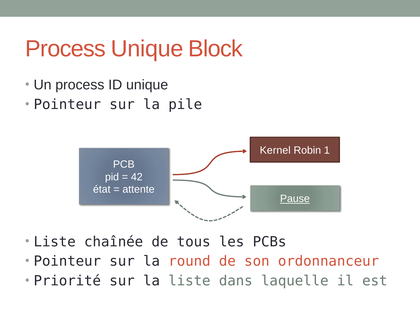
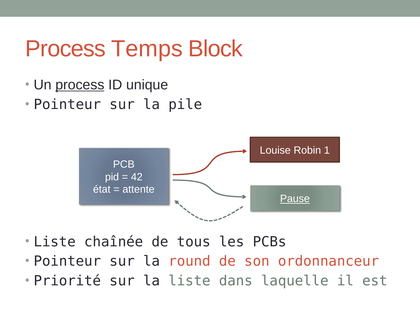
Process Unique: Unique -> Temps
process at (80, 85) underline: none -> present
Kernel: Kernel -> Louise
